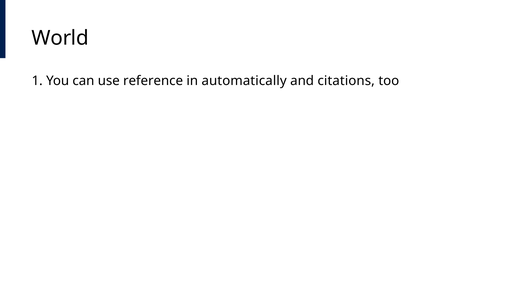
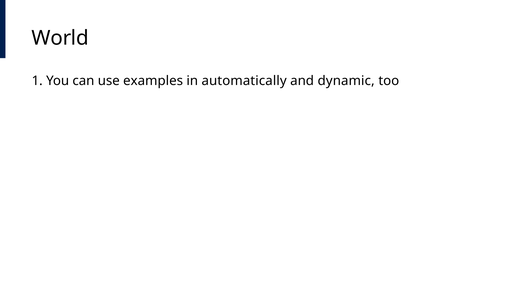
reference: reference -> examples
citations: citations -> dynamic
